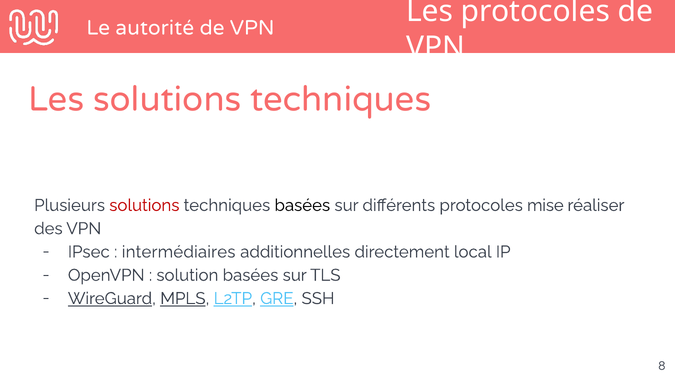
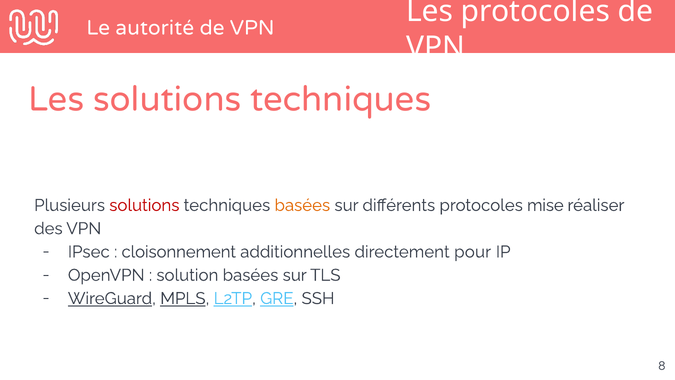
basées at (302, 205) colour: black -> orange
intermédiaires: intermédiaires -> cloisonnement
local: local -> pour
